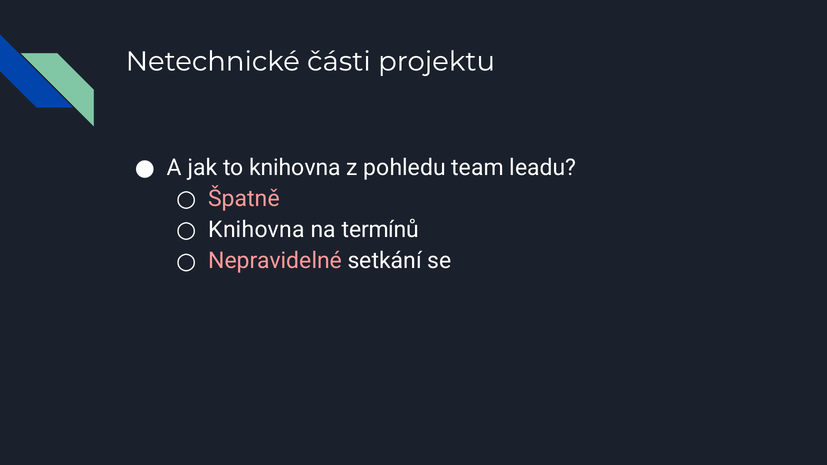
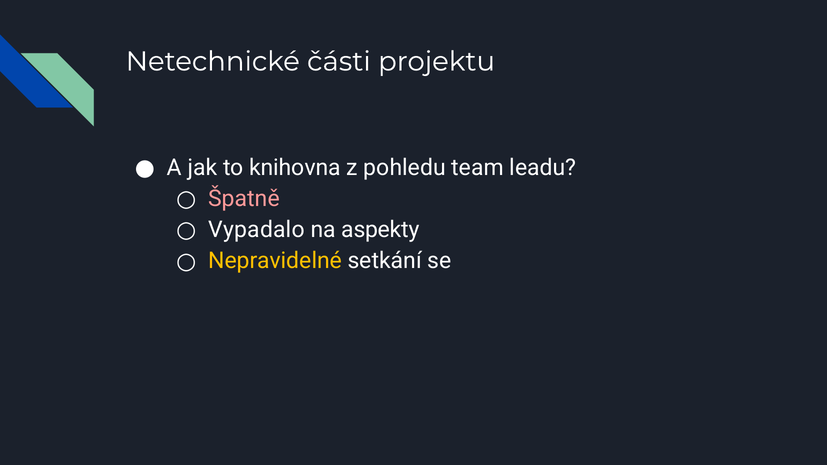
Knihovna at (257, 230): Knihovna -> Vypadalo
termínů: termínů -> aspekty
Nepravidelné colour: pink -> yellow
